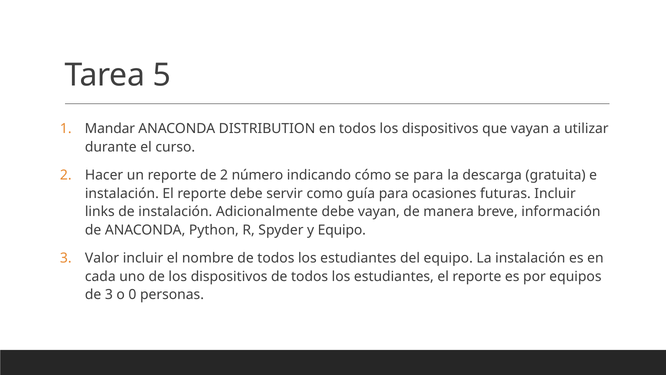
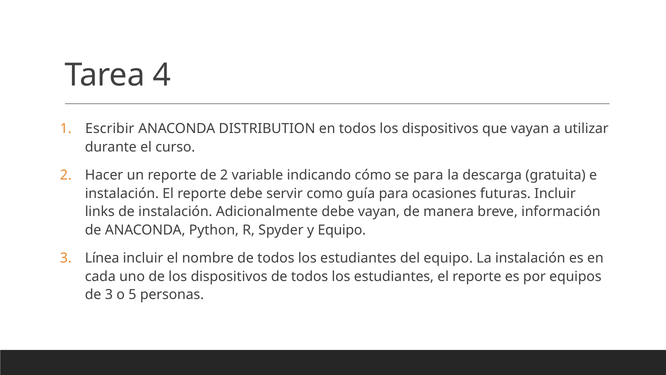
5: 5 -> 4
Mandar: Mandar -> Escribir
número: número -> variable
Valor: Valor -> Línea
0: 0 -> 5
